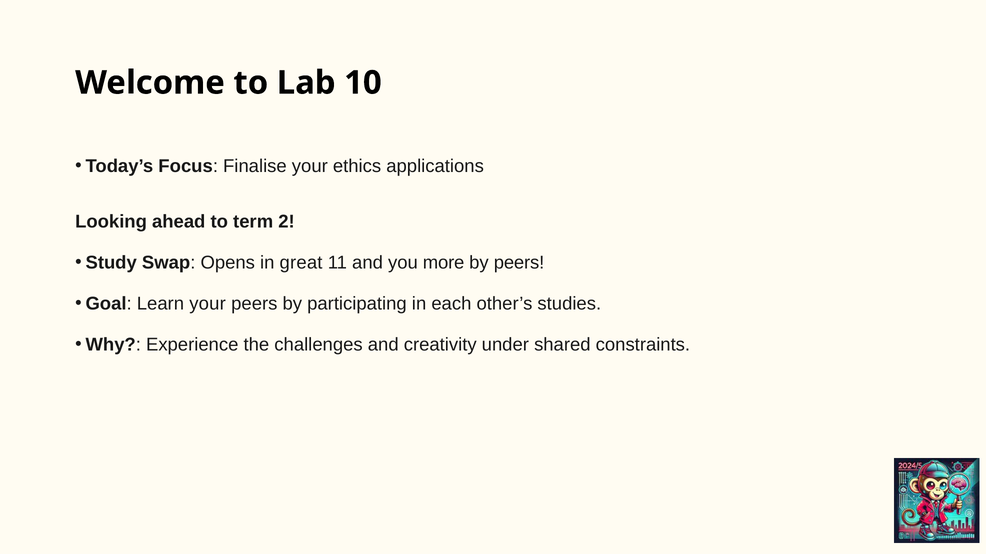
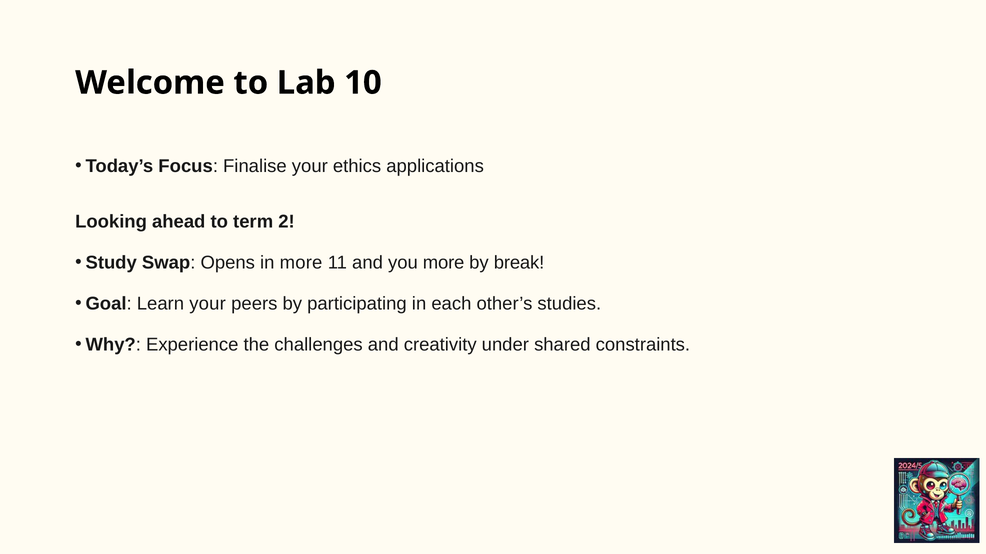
in great: great -> more
by peers: peers -> break
